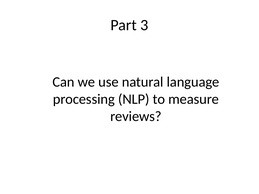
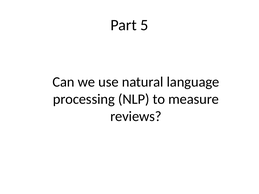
3: 3 -> 5
